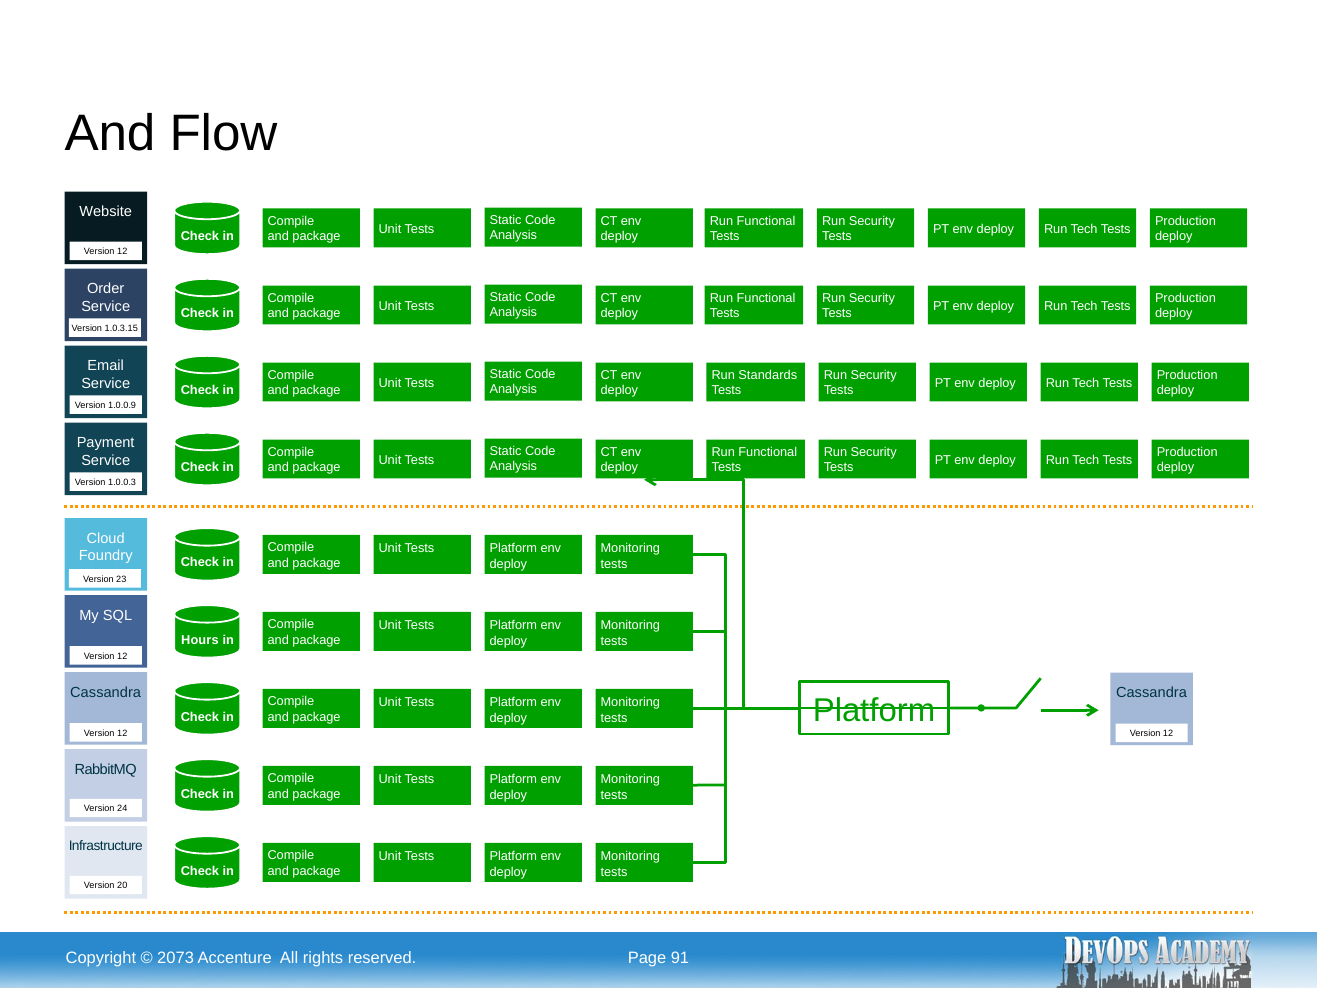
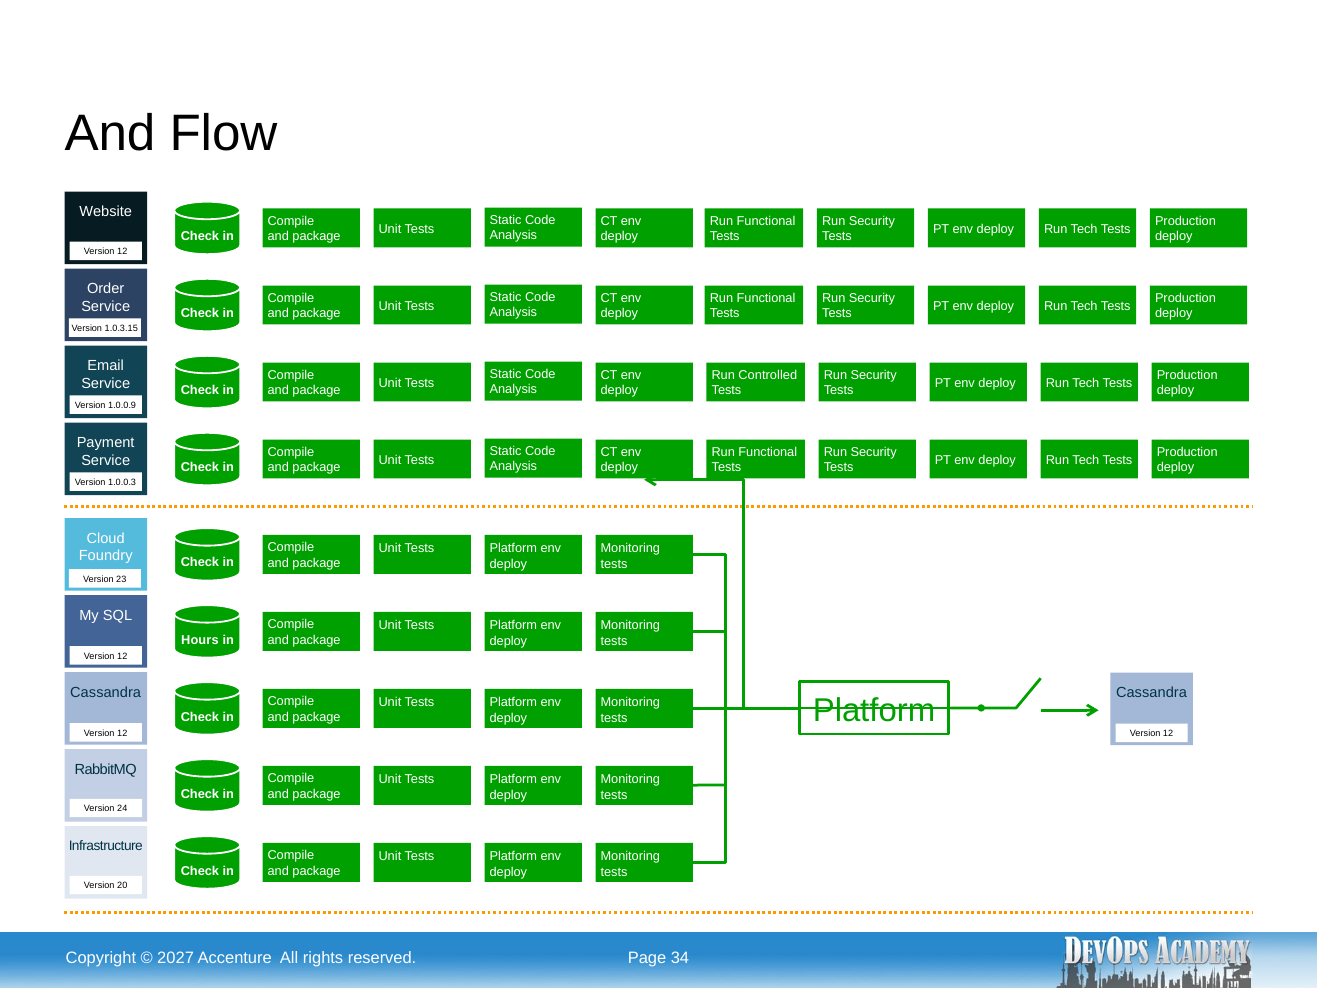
Standards: Standards -> Controlled
2073: 2073 -> 2027
91: 91 -> 34
